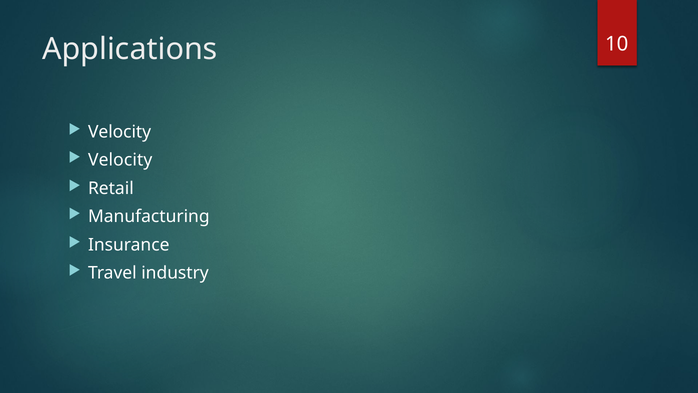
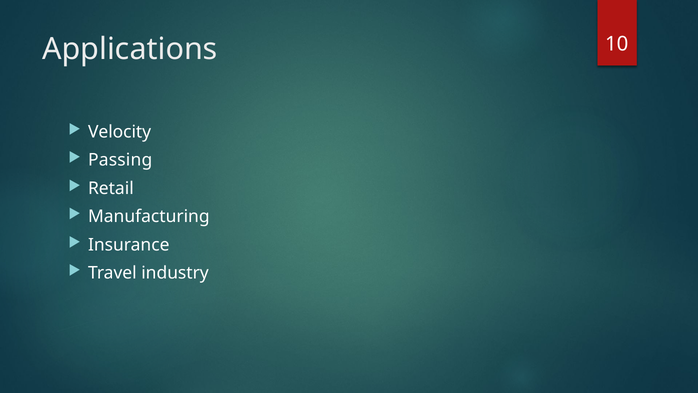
Velocity at (120, 160): Velocity -> Passing
